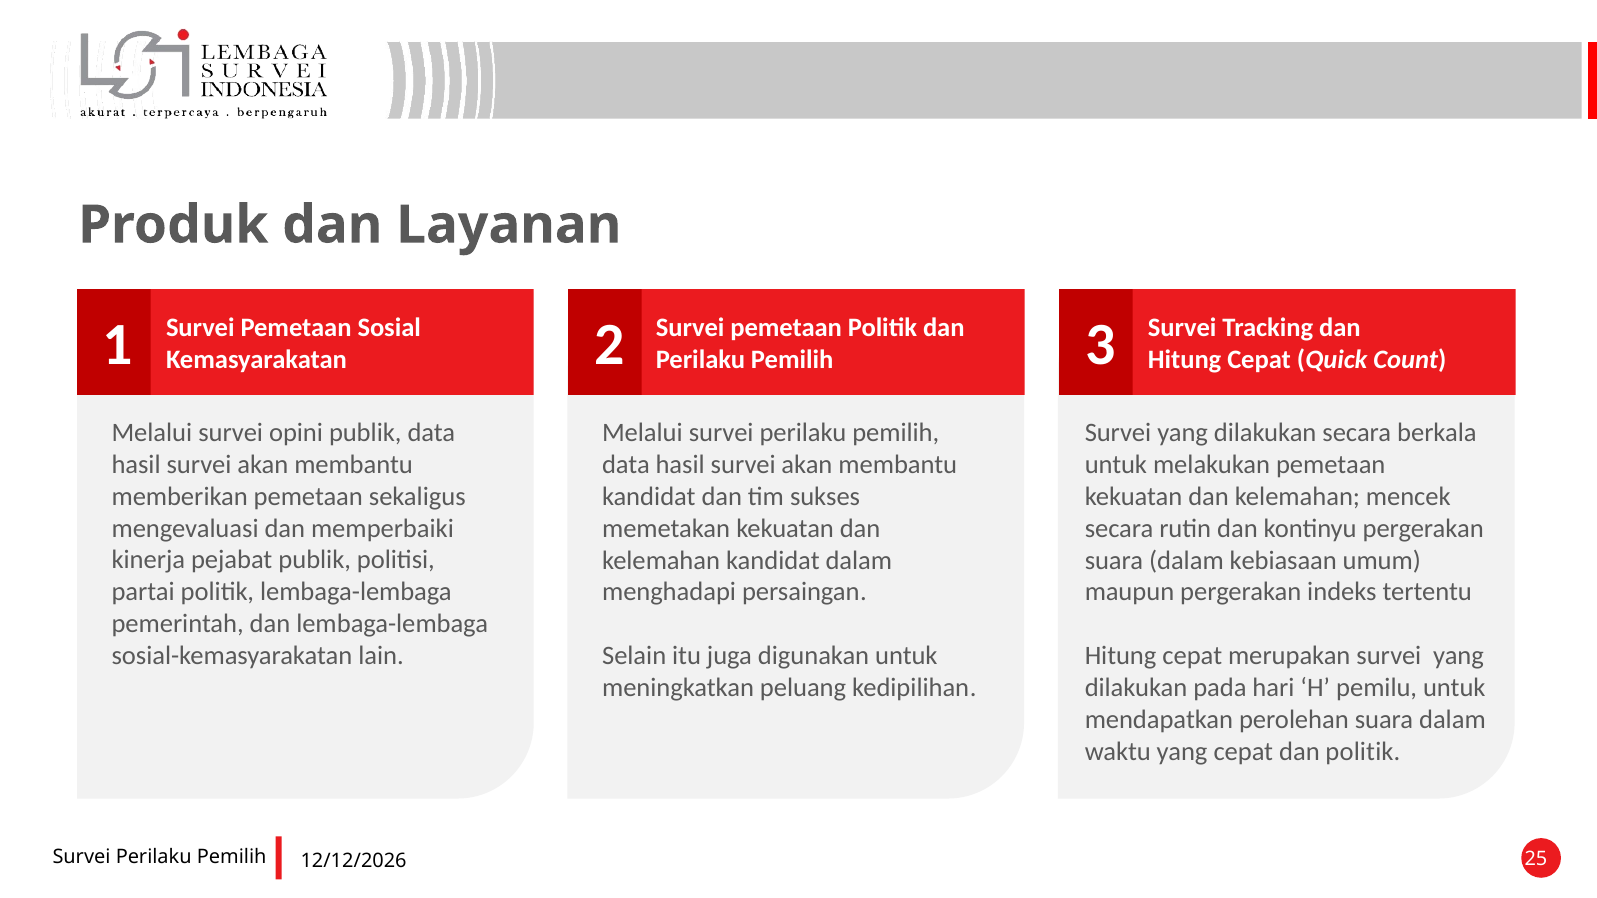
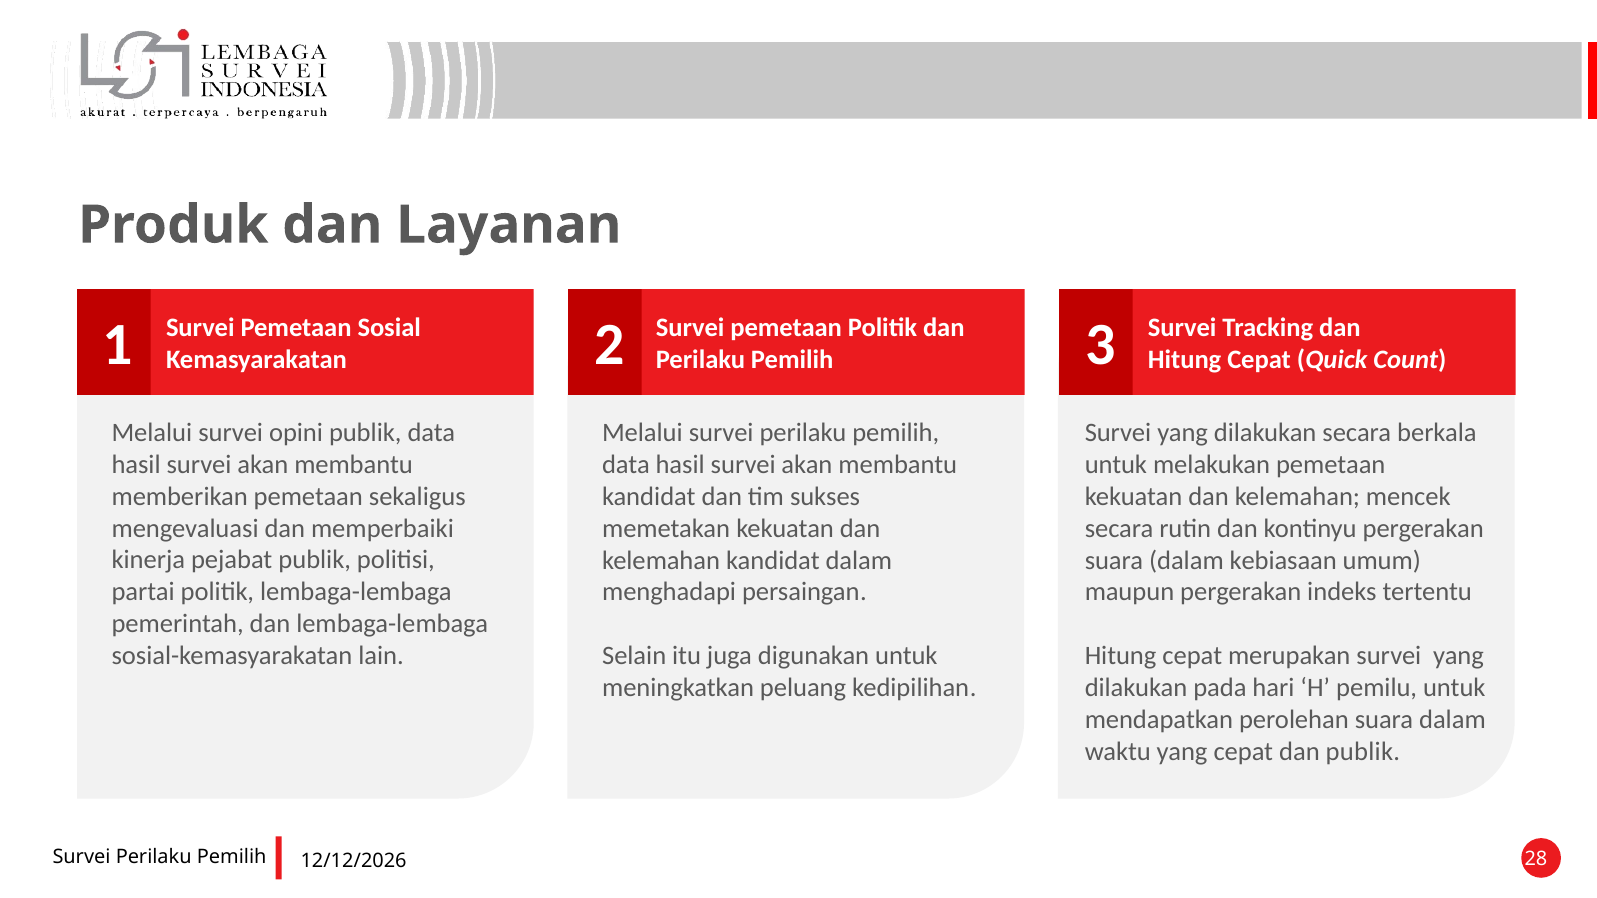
dan politik: politik -> publik
25: 25 -> 28
